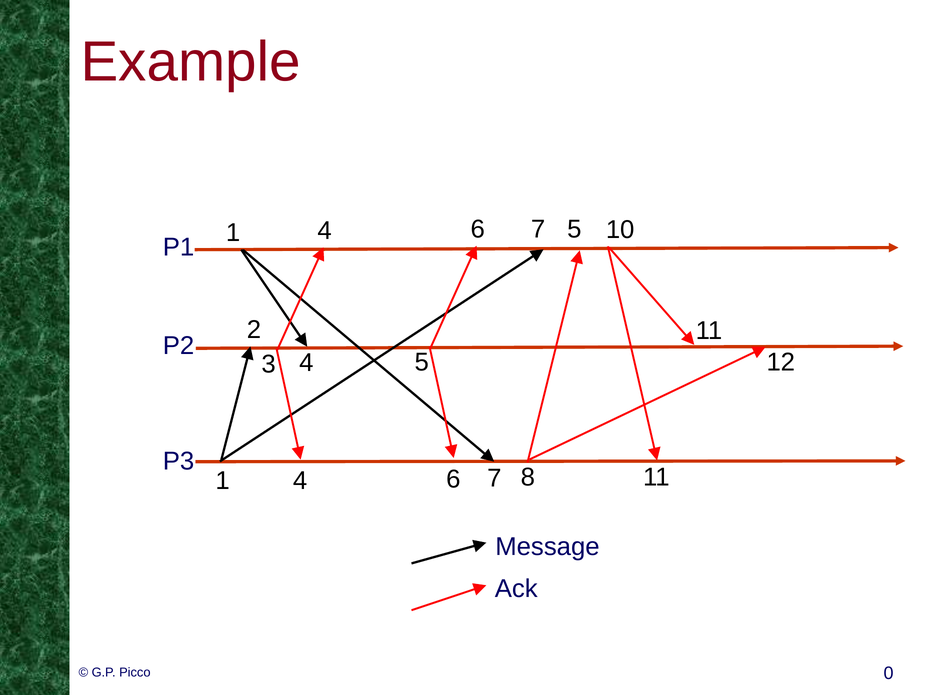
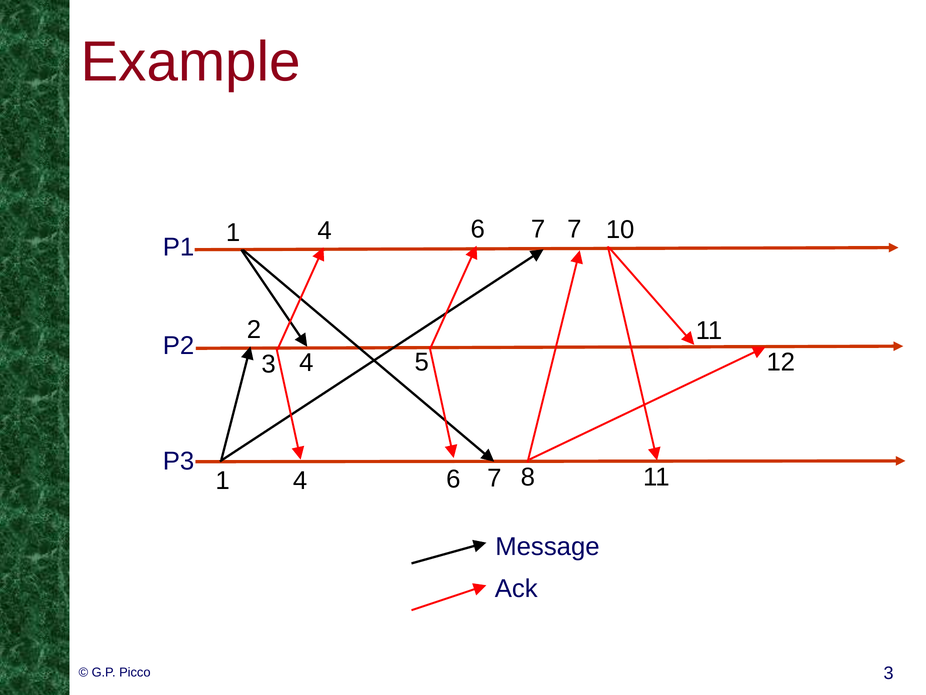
7 5: 5 -> 7
Picco 0: 0 -> 3
